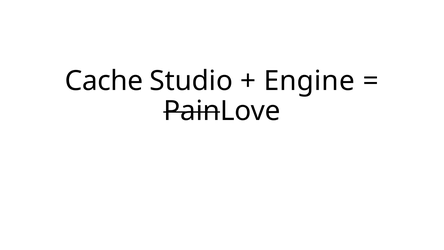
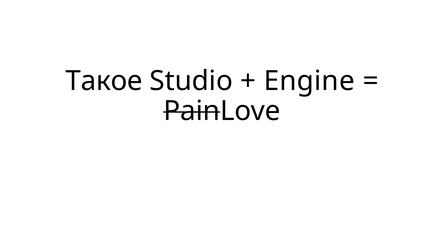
Cache: Cache -> Такое
